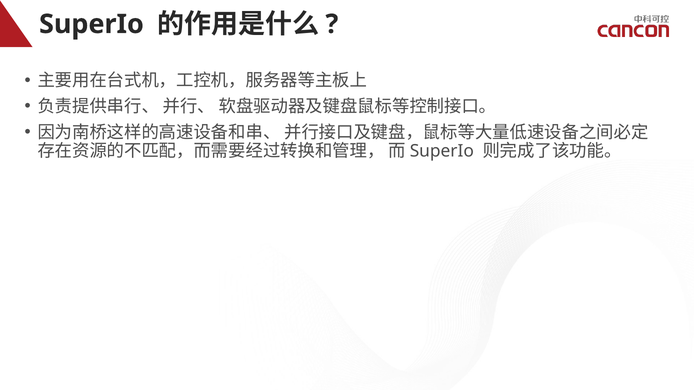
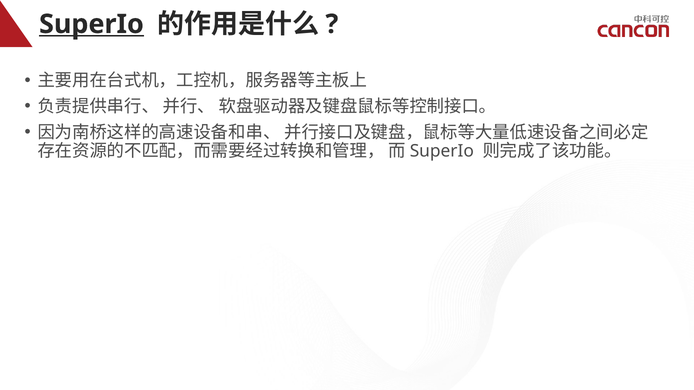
SuperIo underline: none -> present
